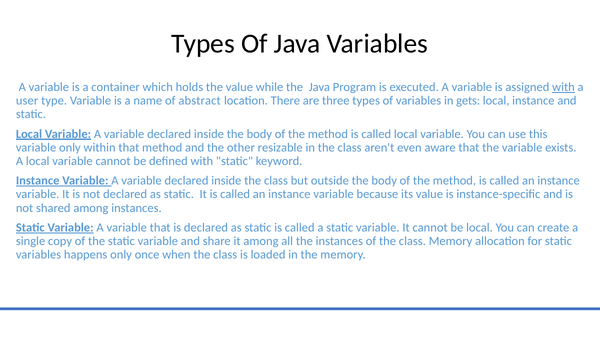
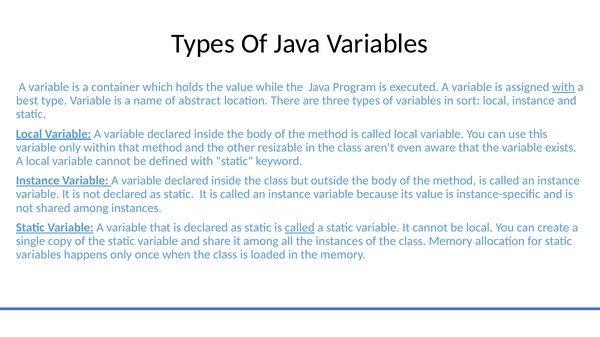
user: user -> best
gets: gets -> sort
called at (300, 228) underline: none -> present
